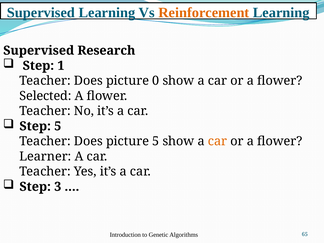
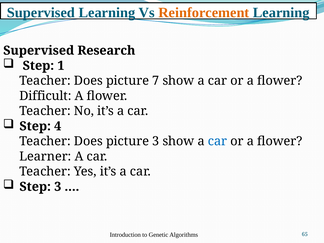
0: 0 -> 7
Selected: Selected -> Difficult
Step 5: 5 -> 4
picture 5: 5 -> 3
car at (218, 141) colour: orange -> blue
